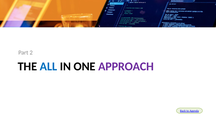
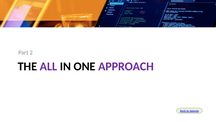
ALL colour: blue -> purple
